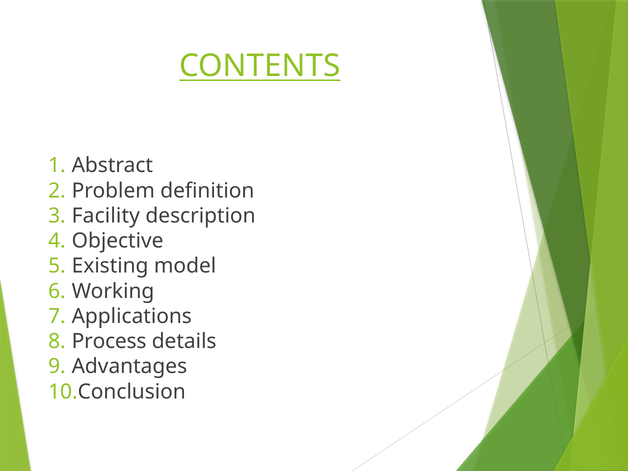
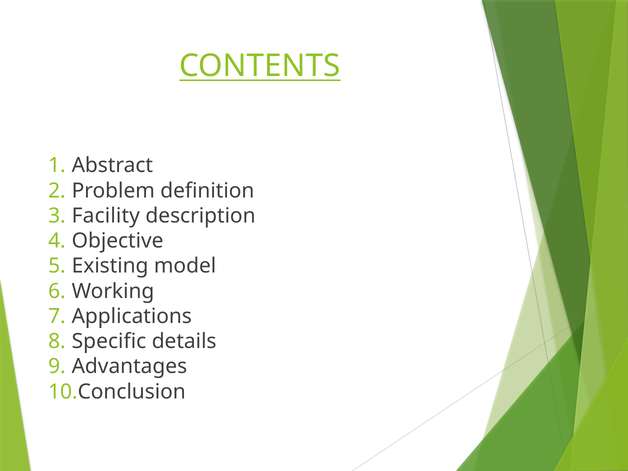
Process: Process -> Specific
